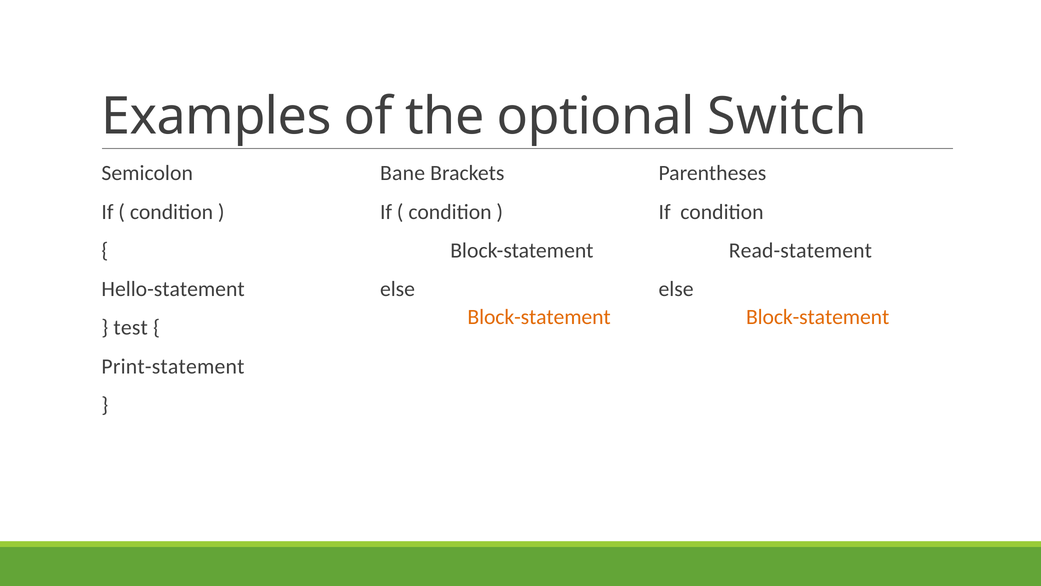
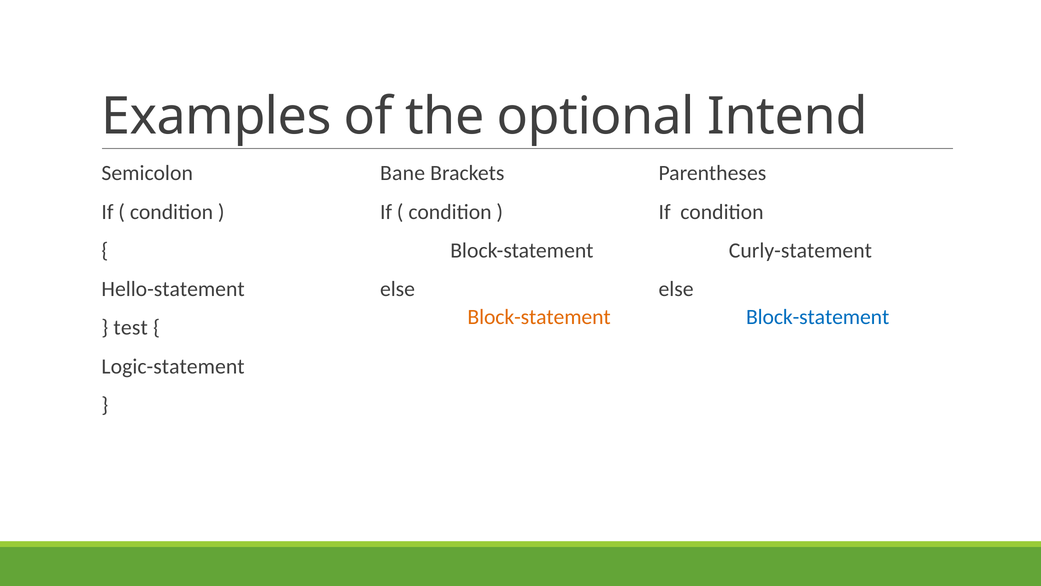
Switch: Switch -> Intend
Read-statement: Read-statement -> Curly-statement
Block-statement at (818, 317) colour: orange -> blue
Print-statement: Print-statement -> Logic-statement
